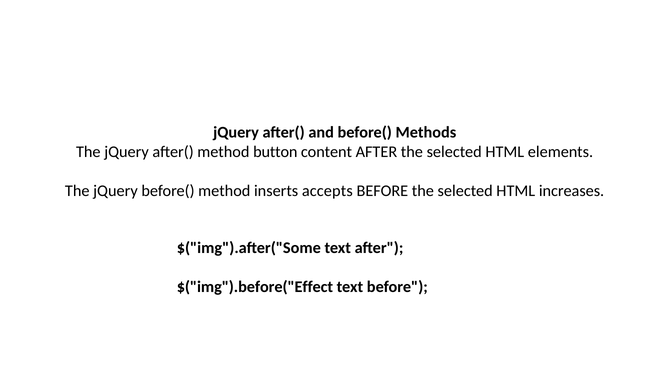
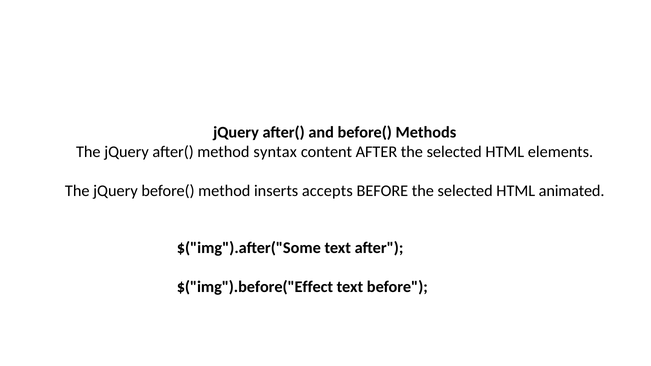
button: button -> syntax
increases: increases -> animated
